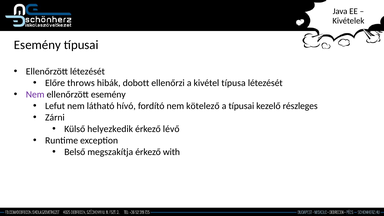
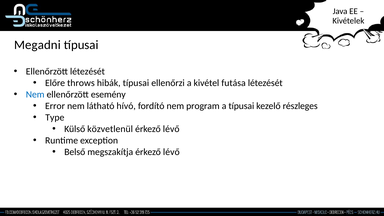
Esemény at (37, 45): Esemény -> Megadni
hibák dobott: dobott -> típusai
típusa: típusa -> futása
Nem at (35, 94) colour: purple -> blue
Lefut: Lefut -> Error
kötelező: kötelező -> program
Zárni: Zárni -> Type
helyezkedik: helyezkedik -> közvetlenül
with at (171, 152): with -> lévő
